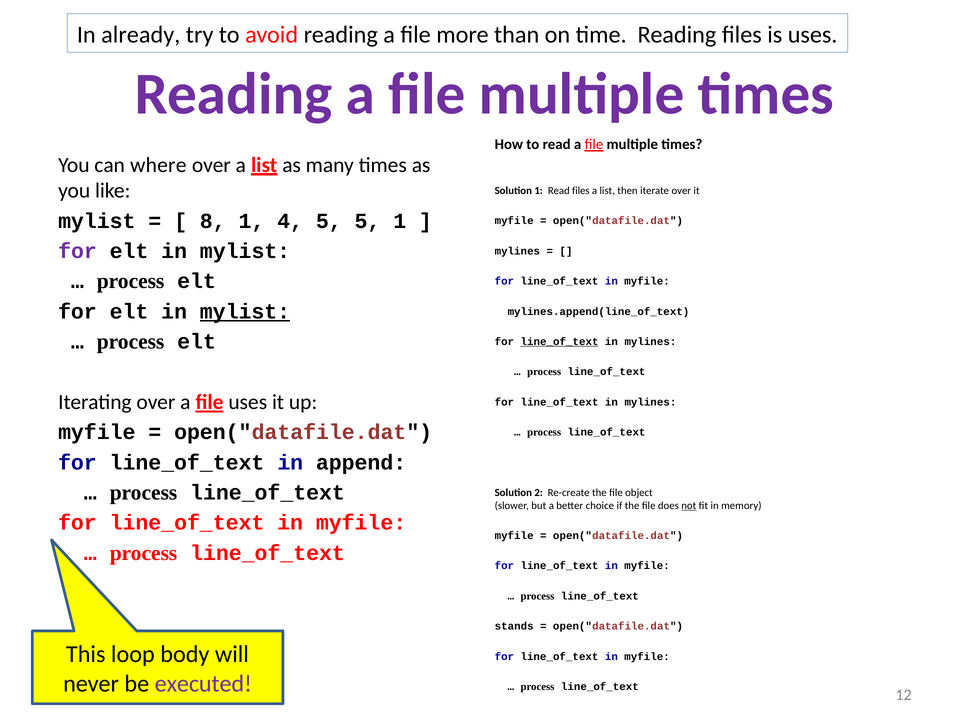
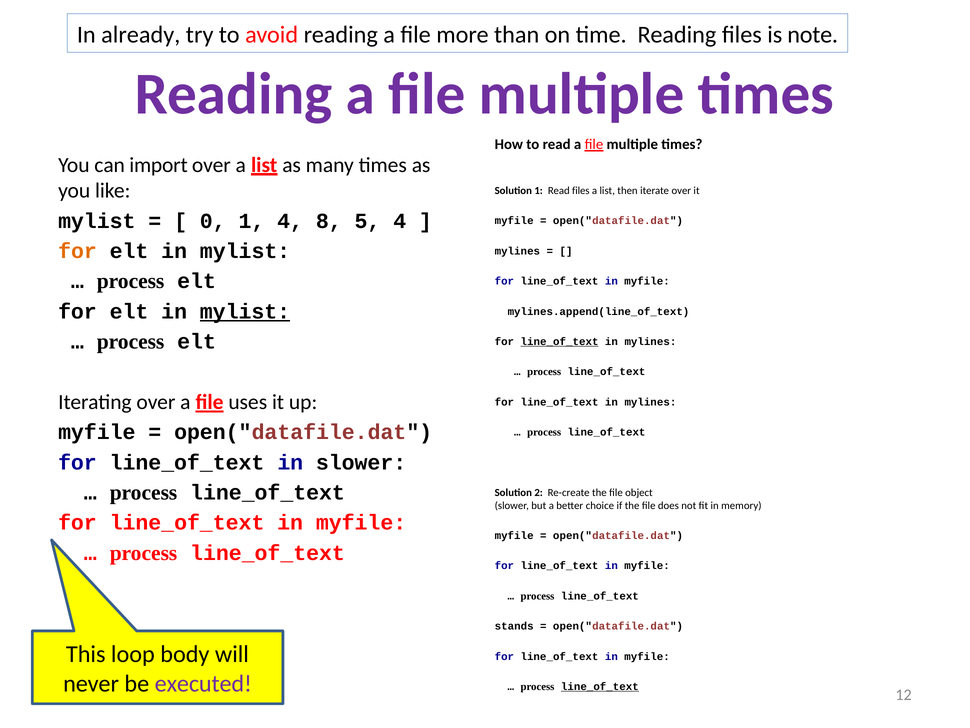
is uses: uses -> note
where: where -> import
8: 8 -> 0
4 5: 5 -> 8
5 1: 1 -> 4
for at (78, 251) colour: purple -> orange
in append: append -> slower
not underline: present -> none
line_of_text at (600, 686) underline: none -> present
